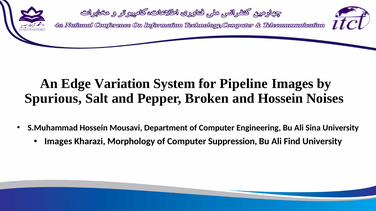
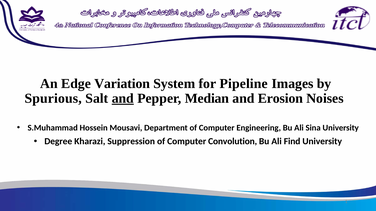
and at (123, 99) underline: none -> present
Broken: Broken -> Median
and Hossein: Hossein -> Erosion
Images at (58, 142): Images -> Degree
Morphology: Morphology -> Suppression
Suppression: Suppression -> Convolution
